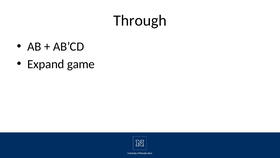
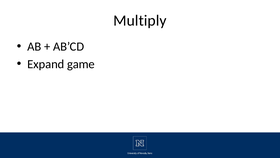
Through: Through -> Multiply
